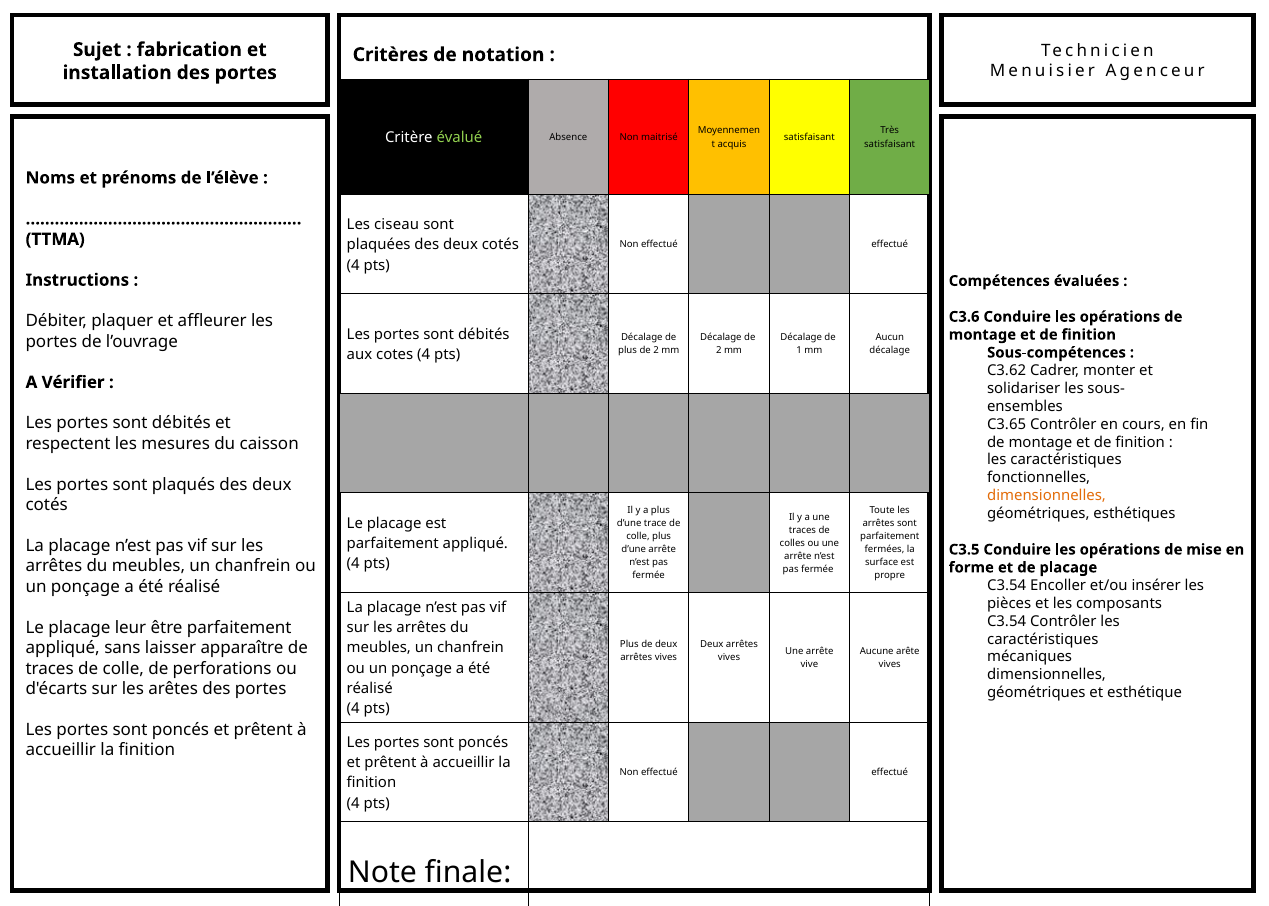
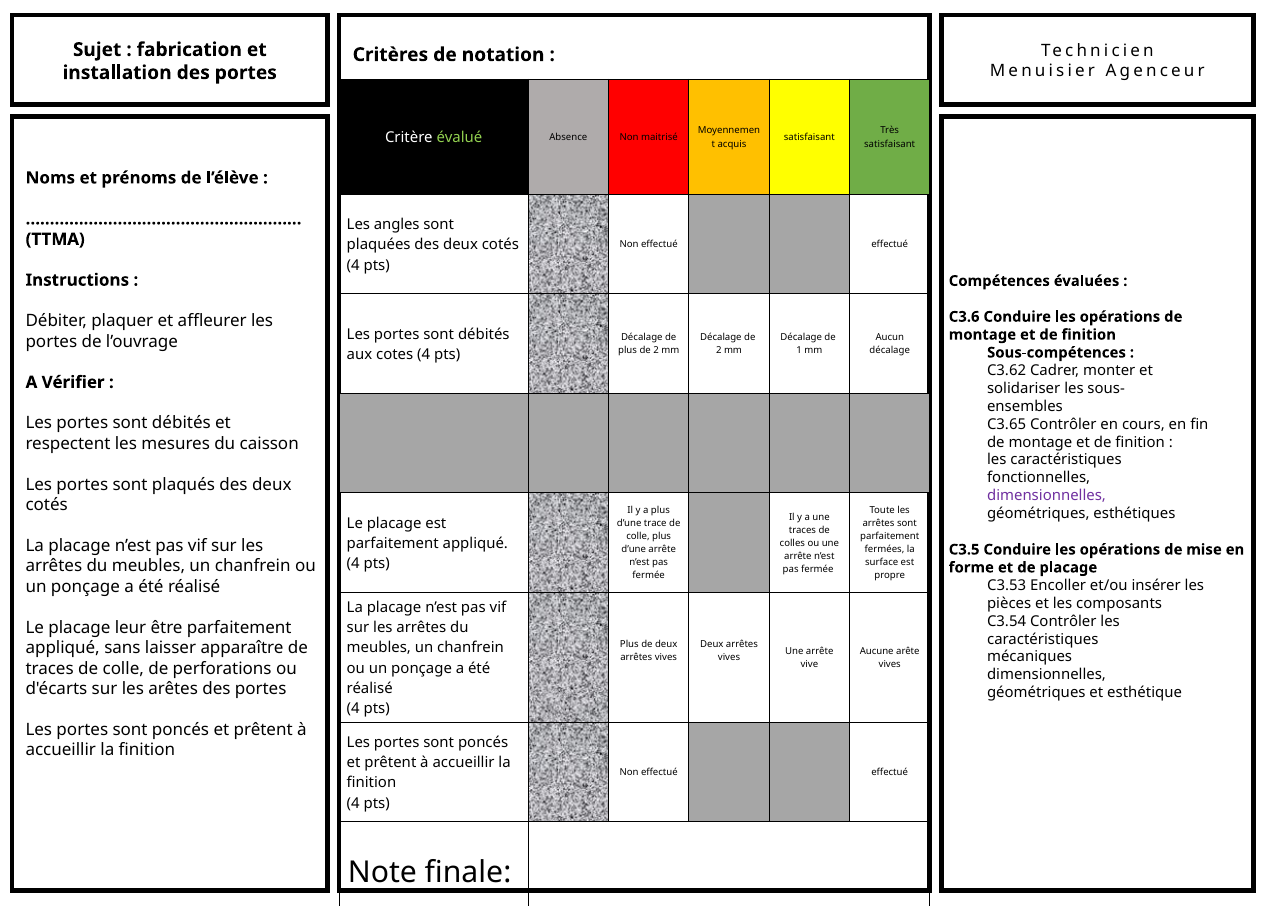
ciseau: ciseau -> angles
dimensionnelles at (1047, 496) colour: orange -> purple
C3.54 at (1007, 586): C3.54 -> C3.53
